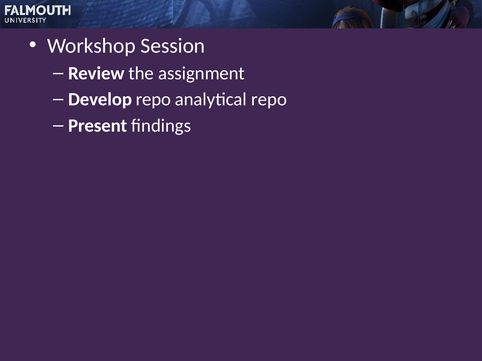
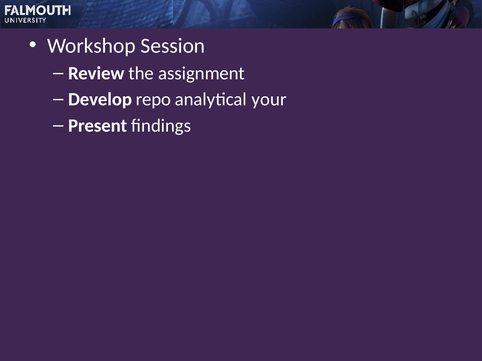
analytical repo: repo -> your
